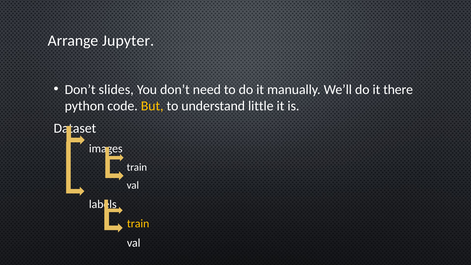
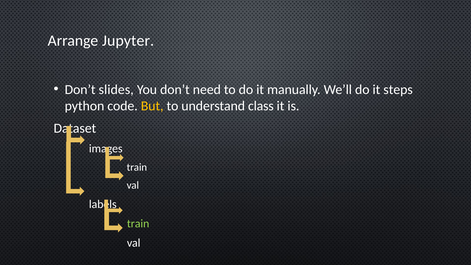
there: there -> steps
little: little -> class
train at (138, 224) colour: yellow -> light green
